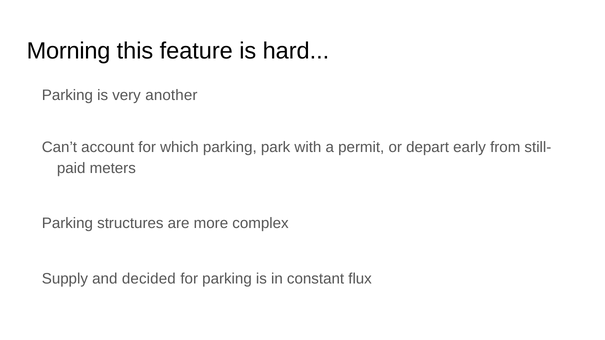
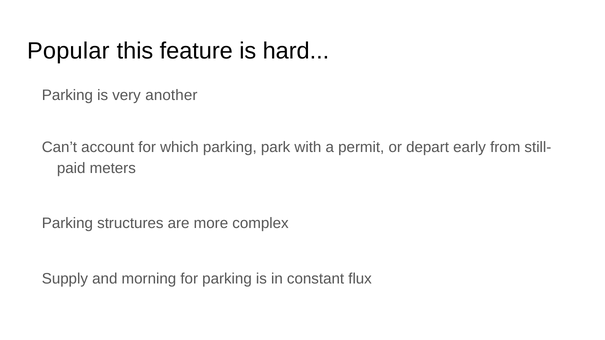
Morning: Morning -> Popular
decided: decided -> morning
